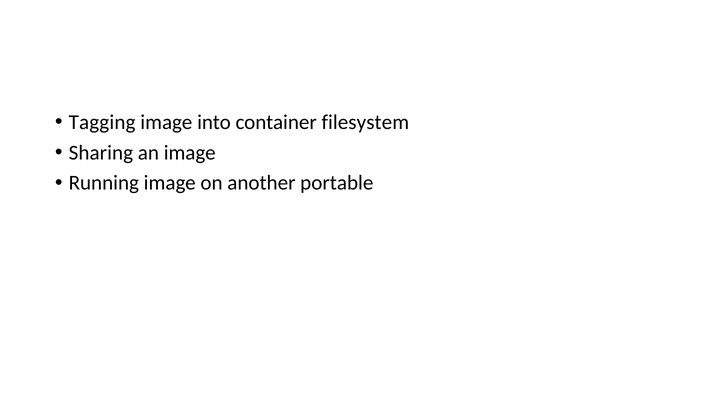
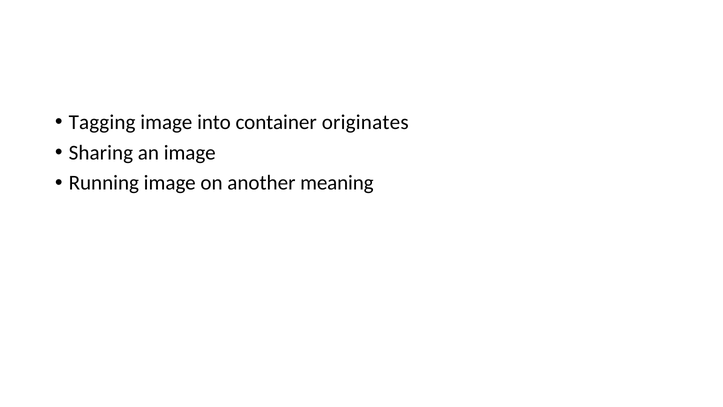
filesystem: filesystem -> originates
portable: portable -> meaning
